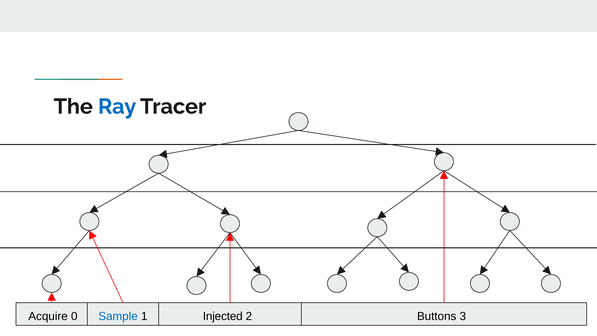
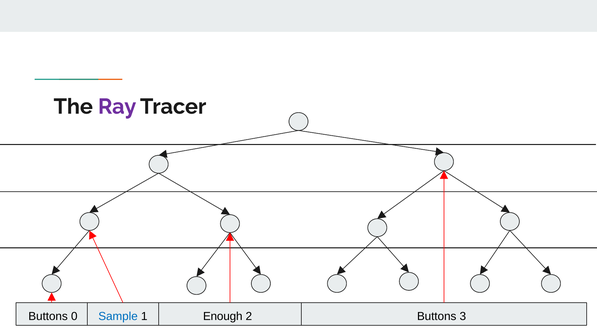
Ray colour: blue -> purple
Acquire at (48, 316): Acquire -> Buttons
Injected: Injected -> Enough
